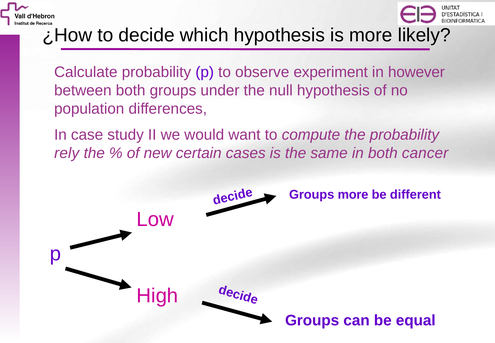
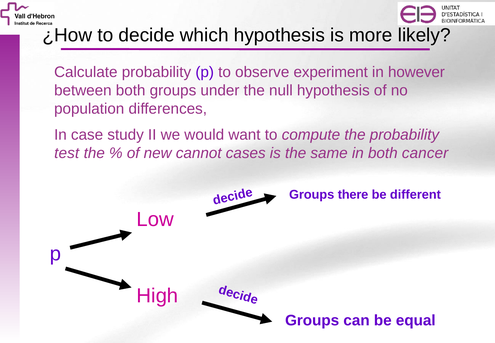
rely: rely -> test
certain: certain -> cannot
Groups more: more -> there
